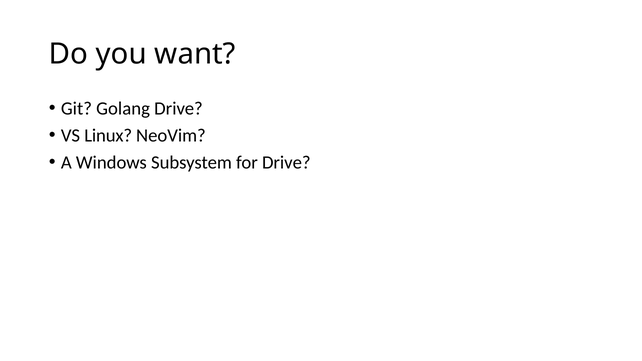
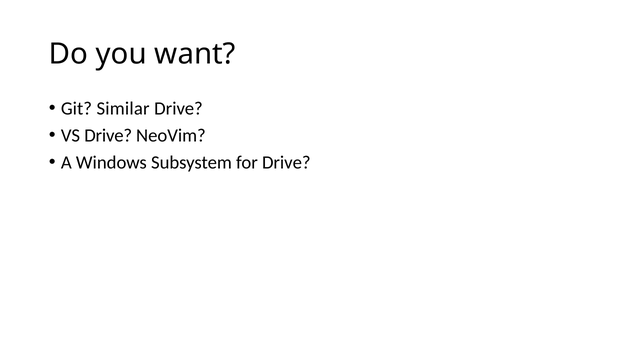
Golang: Golang -> Similar
VS Linux: Linux -> Drive
